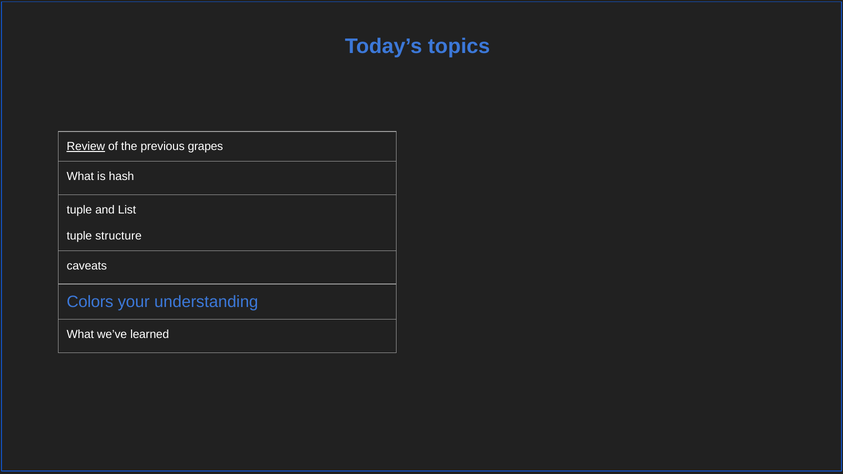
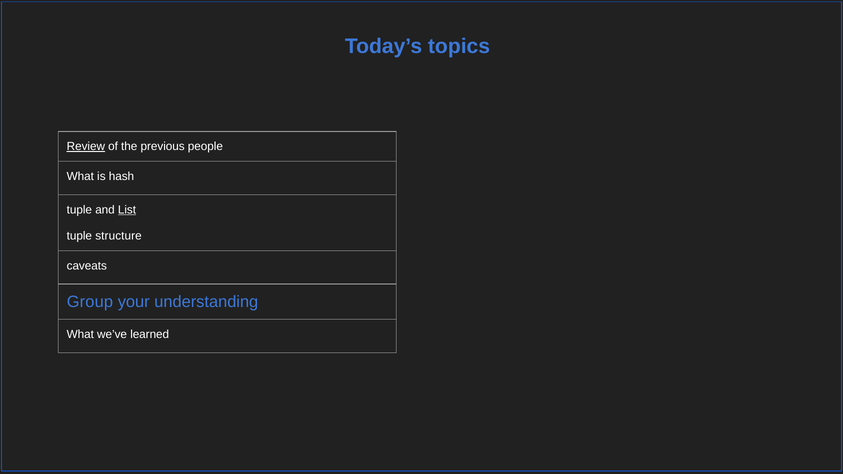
grapes: grapes -> people
List underline: none -> present
Colors: Colors -> Group
